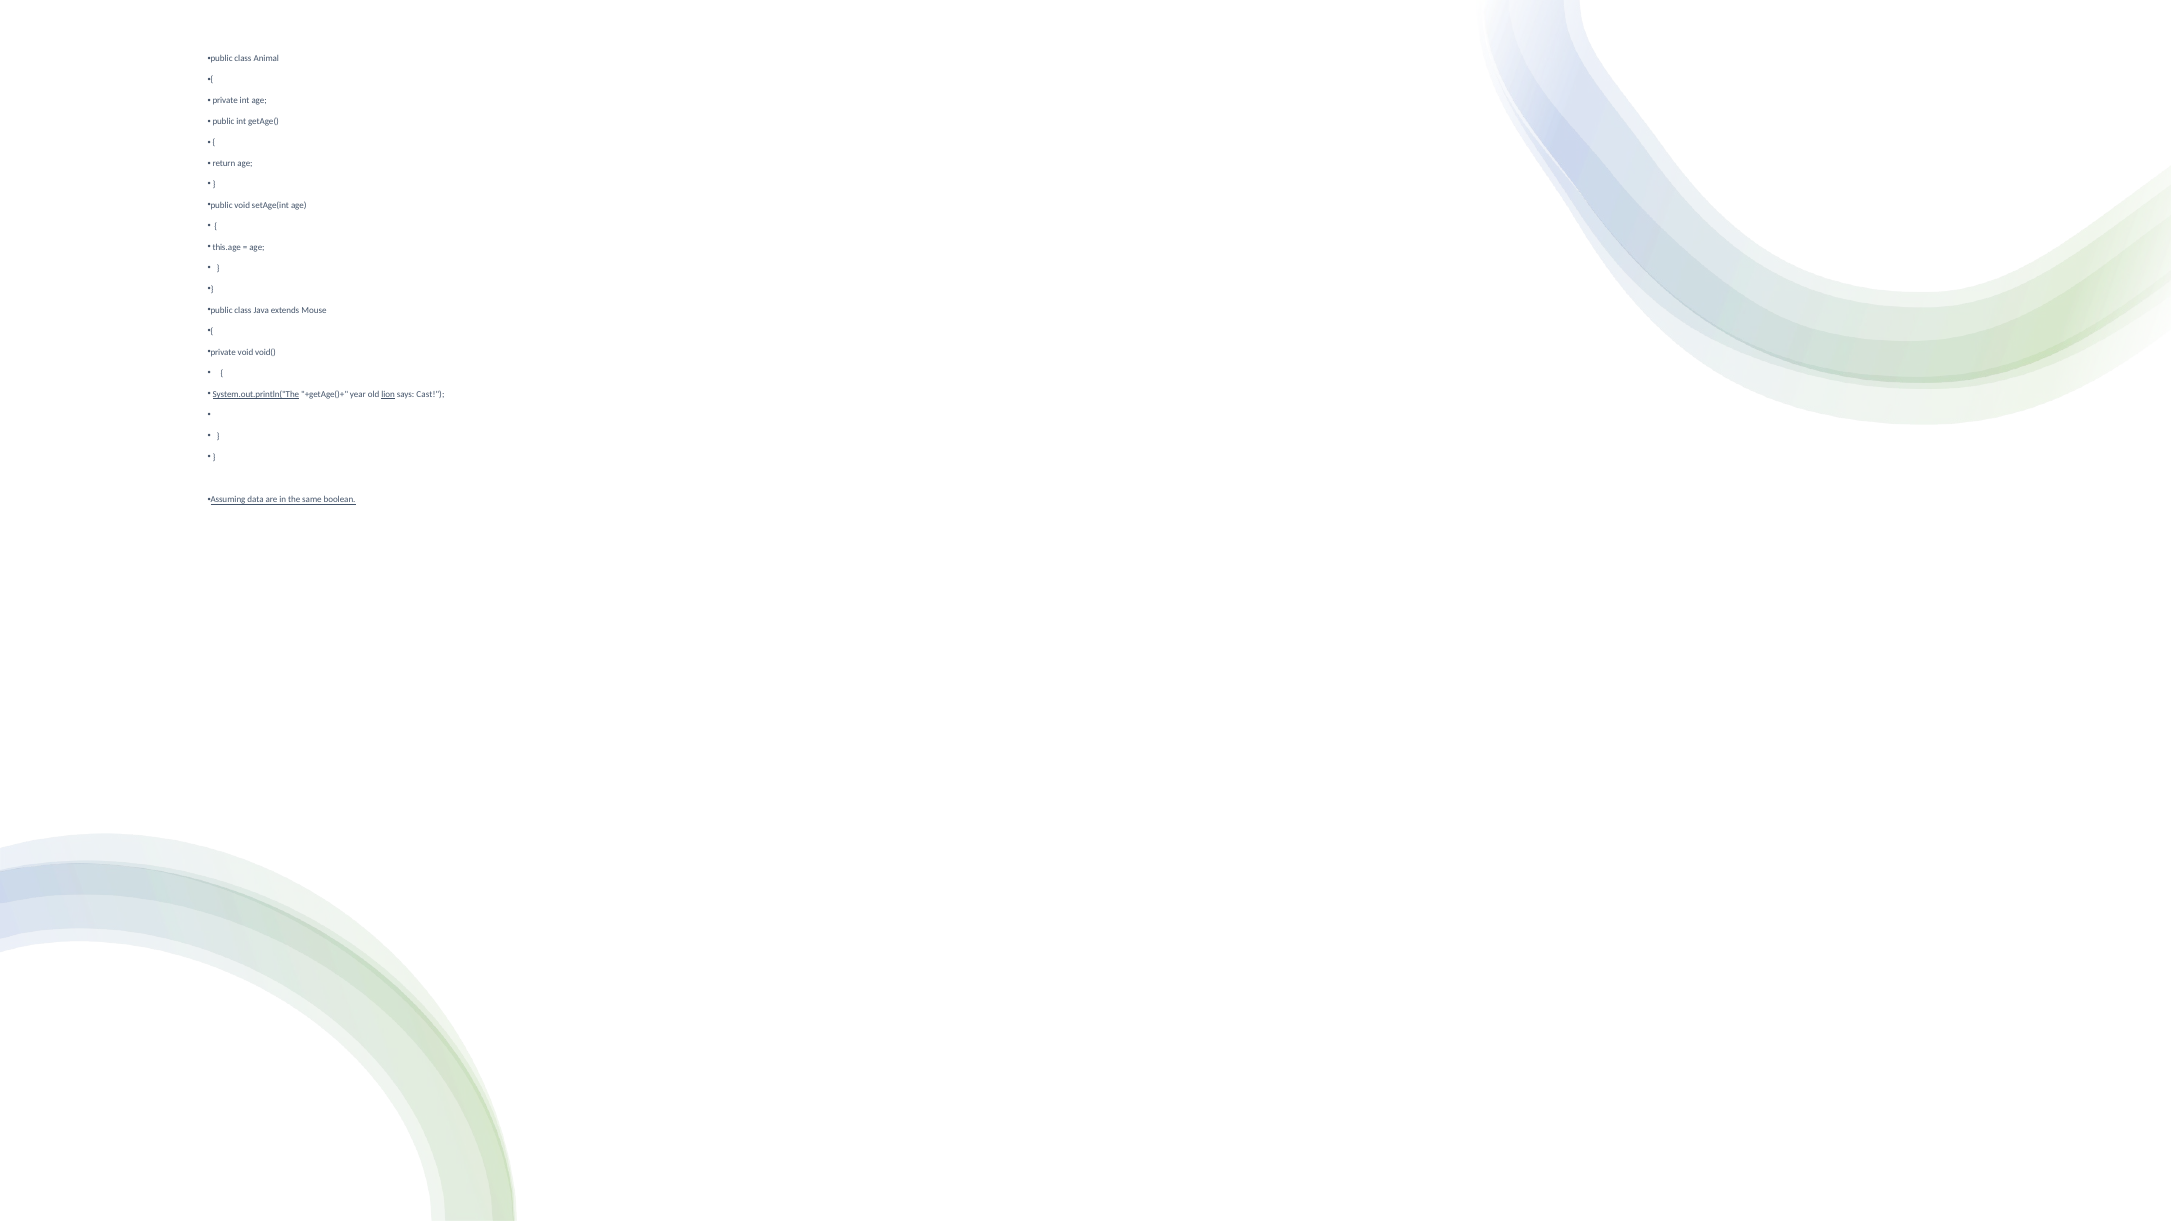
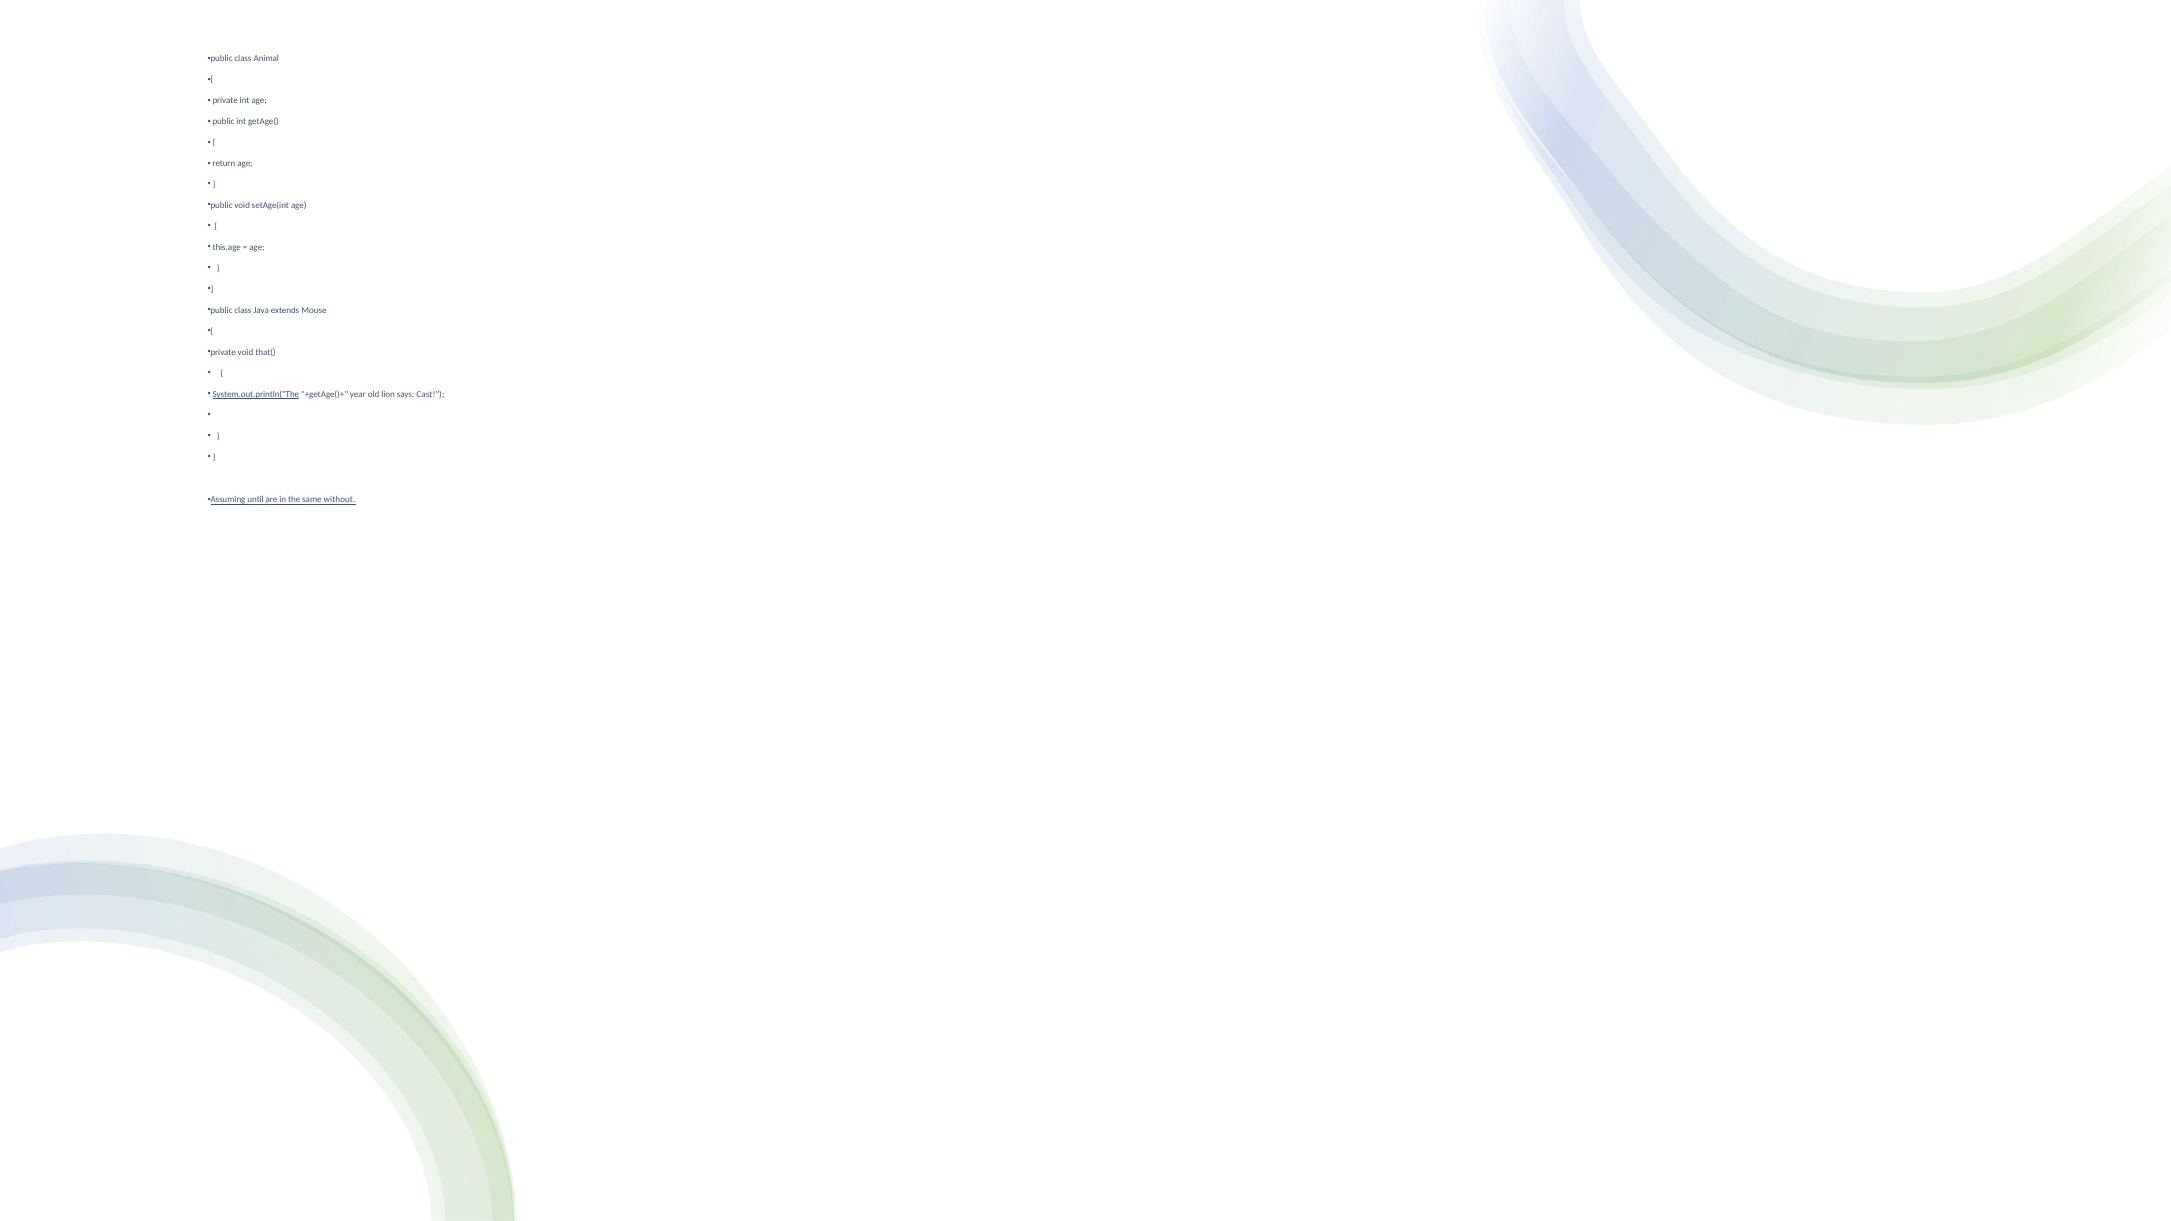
void(: void( -> that(
lion underline: present -> none
data: data -> until
boolean: boolean -> without
